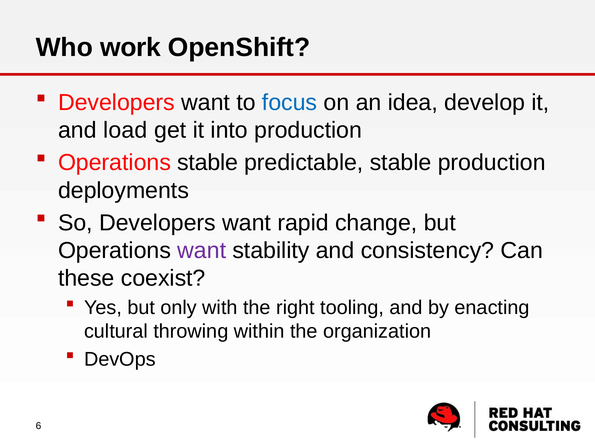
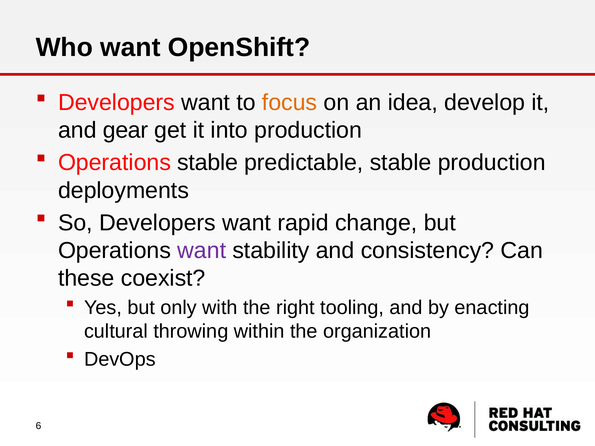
Who work: work -> want
focus colour: blue -> orange
load: load -> gear
